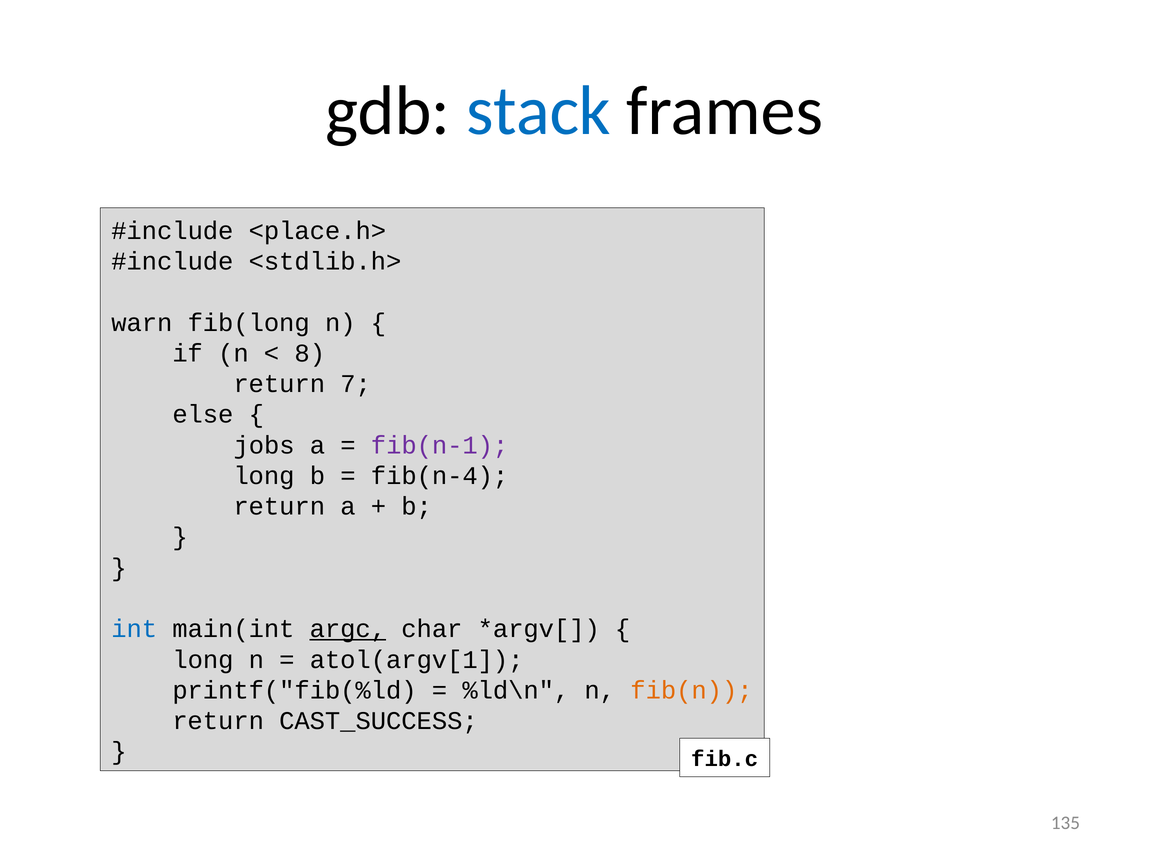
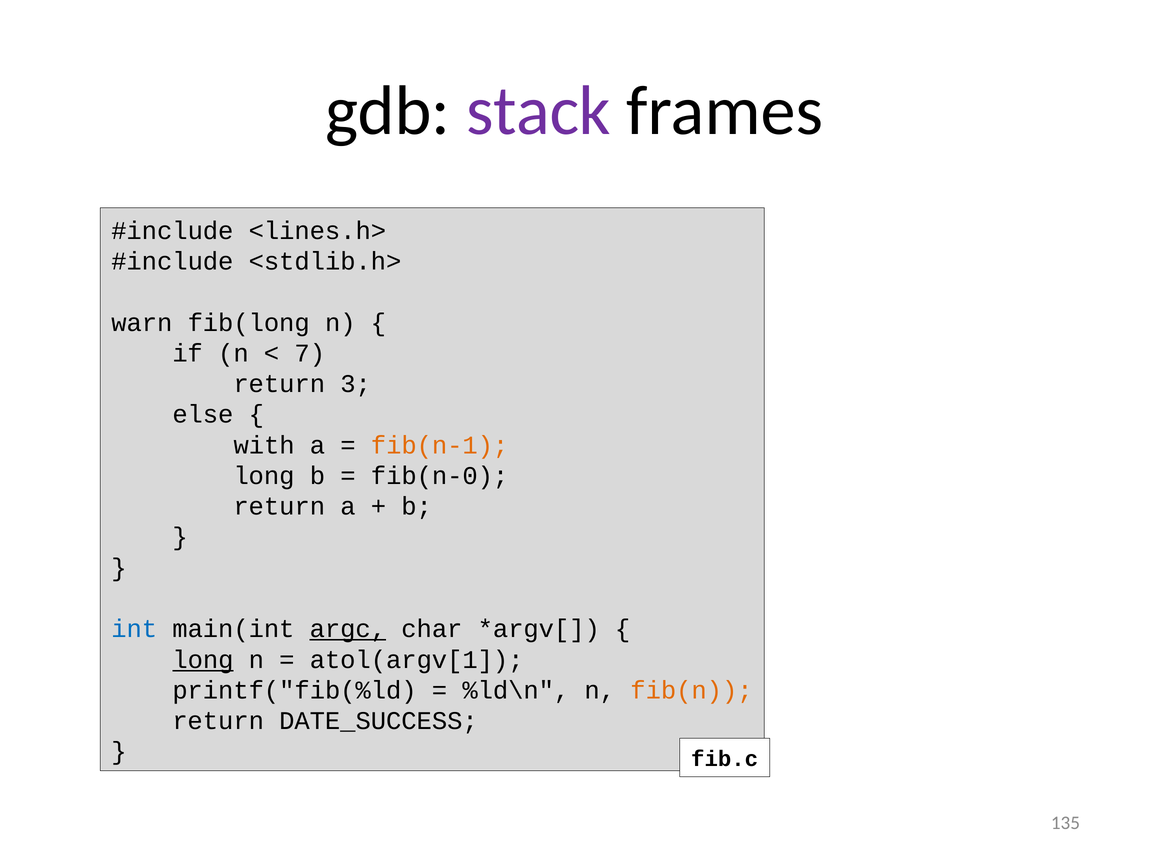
stack colour: blue -> purple
<place.h>: <place.h> -> <lines.h>
8: 8 -> 7
7: 7 -> 3
jobs: jobs -> with
fib(n-1 colour: purple -> orange
fib(n-4: fib(n-4 -> fib(n-0
long at (203, 659) underline: none -> present
CAST_SUCCESS: CAST_SUCCESS -> DATE_SUCCESS
